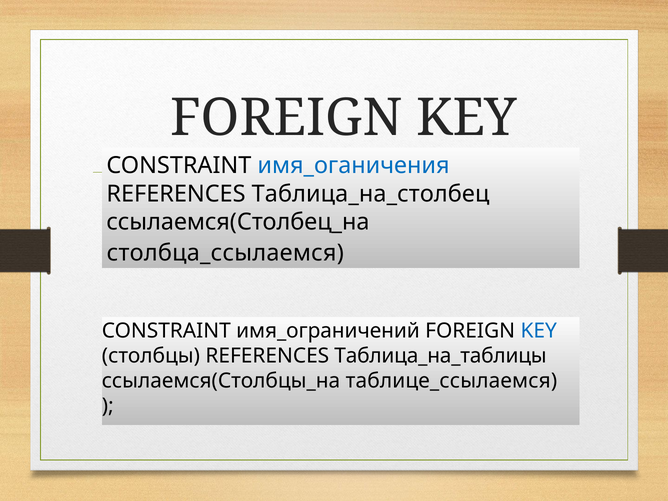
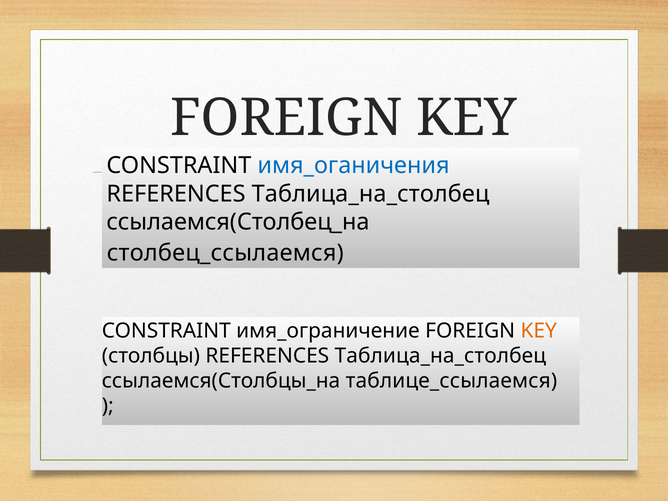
столбца_ссылаемся: столбца_ссылаемся -> столбец_ссылаемся
имя_ограничений: имя_ограничений -> имя_ограничение
KEY at (539, 331) colour: blue -> orange
столбцы REFERENCES Таблица_на_таблицы: Таблица_на_таблицы -> Таблица_на_столбец
